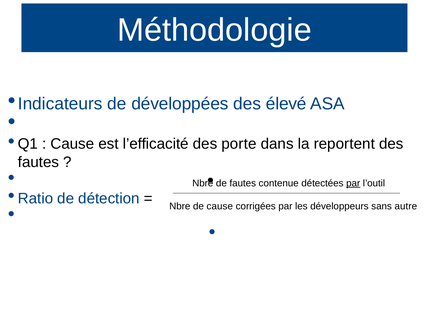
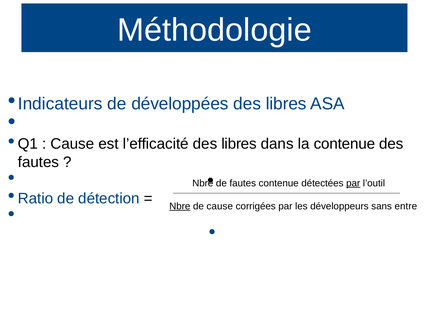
élevé at (286, 104): élevé -> libres
l’efficacité des porte: porte -> libres
la reportent: reportent -> contenue
Nbre at (180, 206) underline: none -> present
autre: autre -> entre
